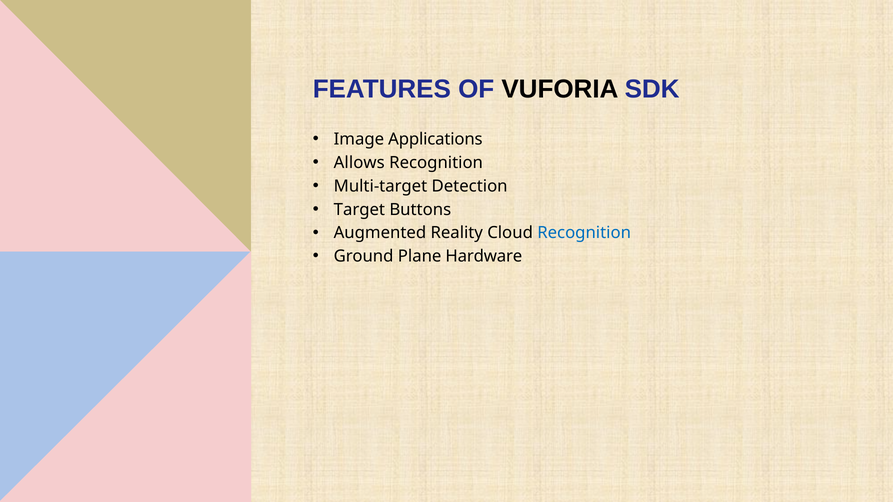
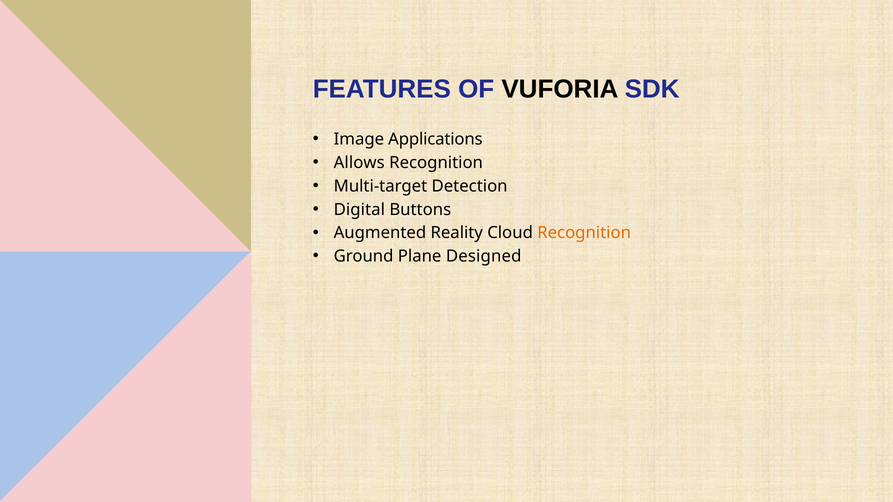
Target: Target -> Digital
Recognition at (584, 233) colour: blue -> orange
Hardware: Hardware -> Designed
